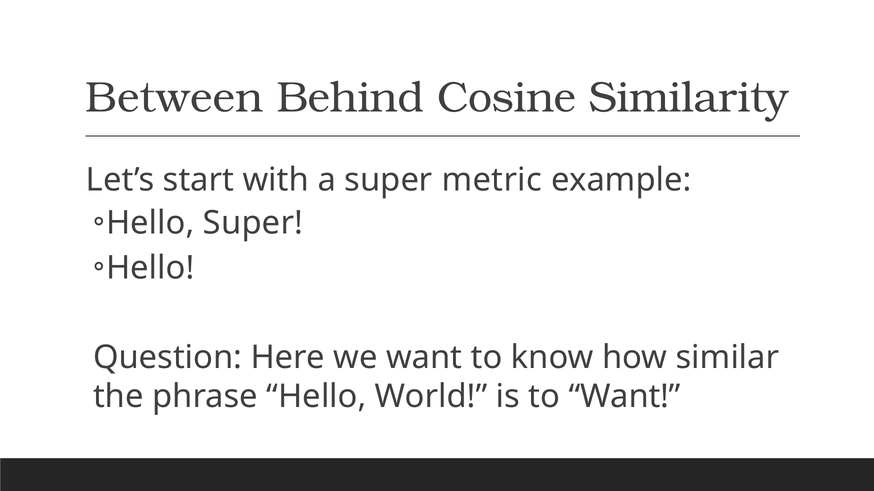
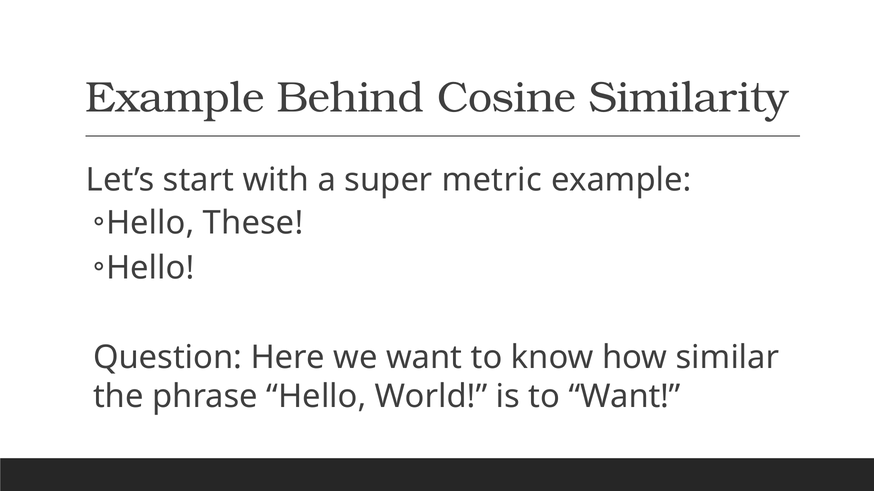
Between at (174, 98): Between -> Example
Hello Super: Super -> These
